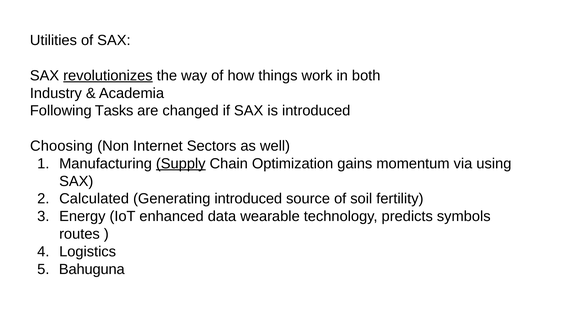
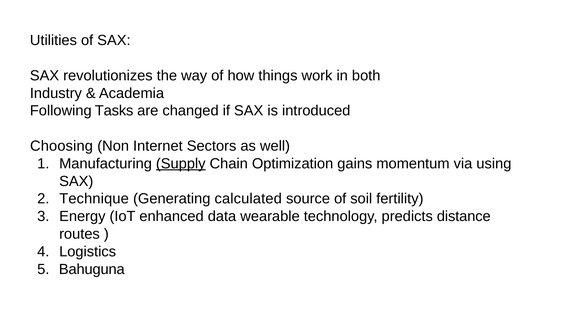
revolutionizes underline: present -> none
Calculated: Calculated -> Technique
Generating introduced: introduced -> calculated
symbols: symbols -> distance
